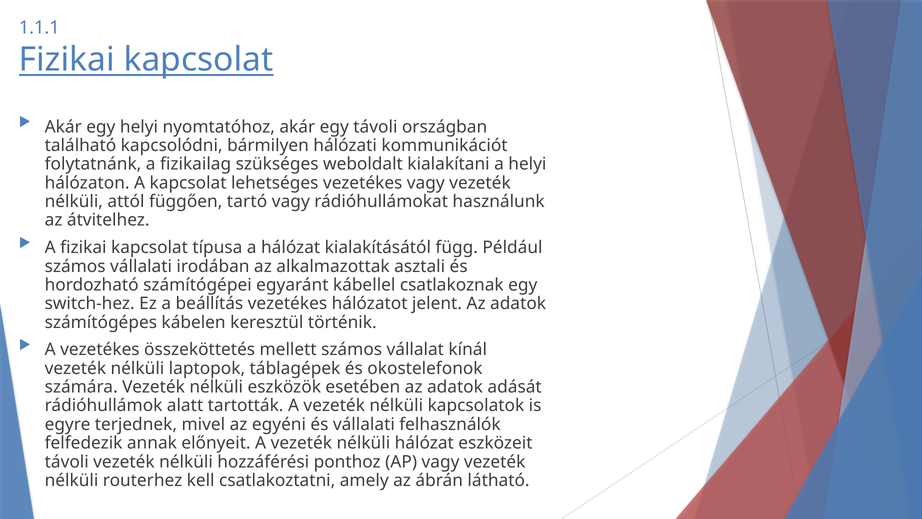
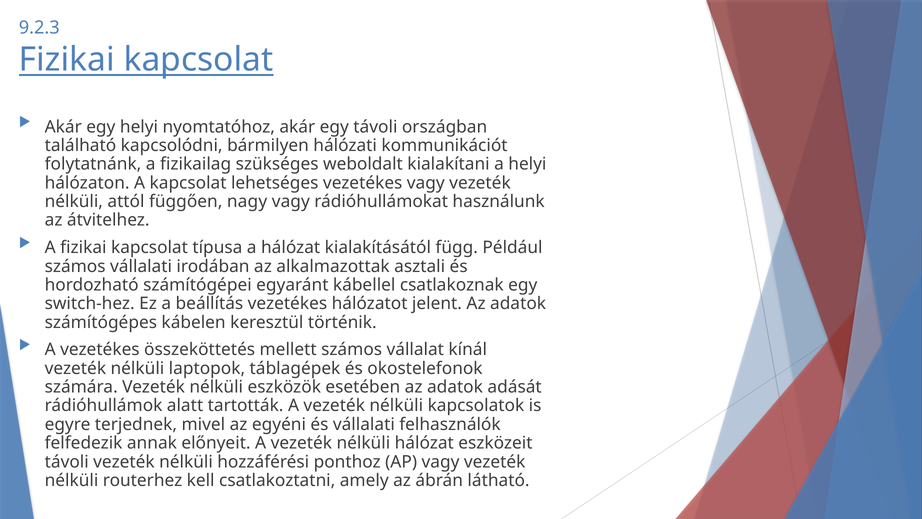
1.1.1: 1.1.1 -> 9.2.3
tartó: tartó -> nagy
